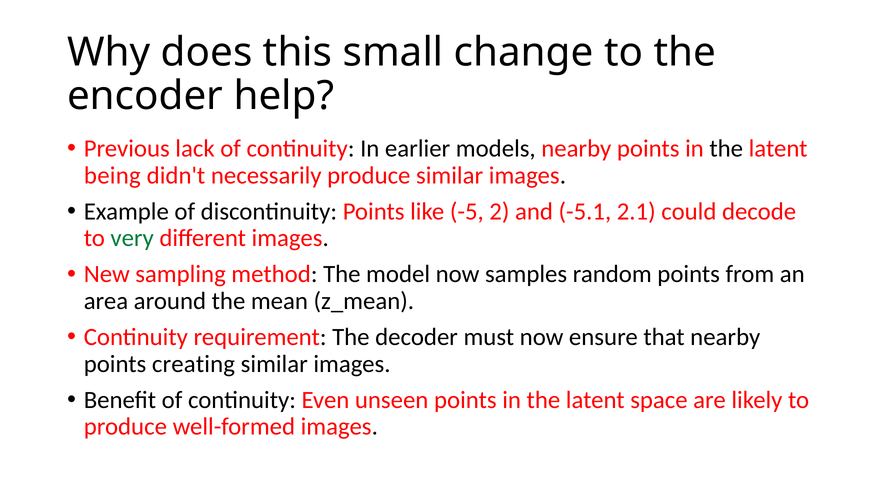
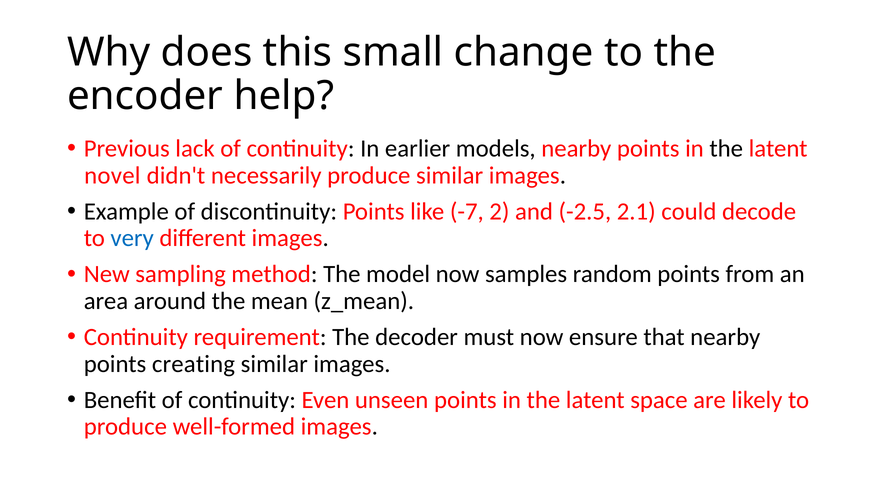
being: being -> novel
-5: -5 -> -7
-5.1: -5.1 -> -2.5
very colour: green -> blue
